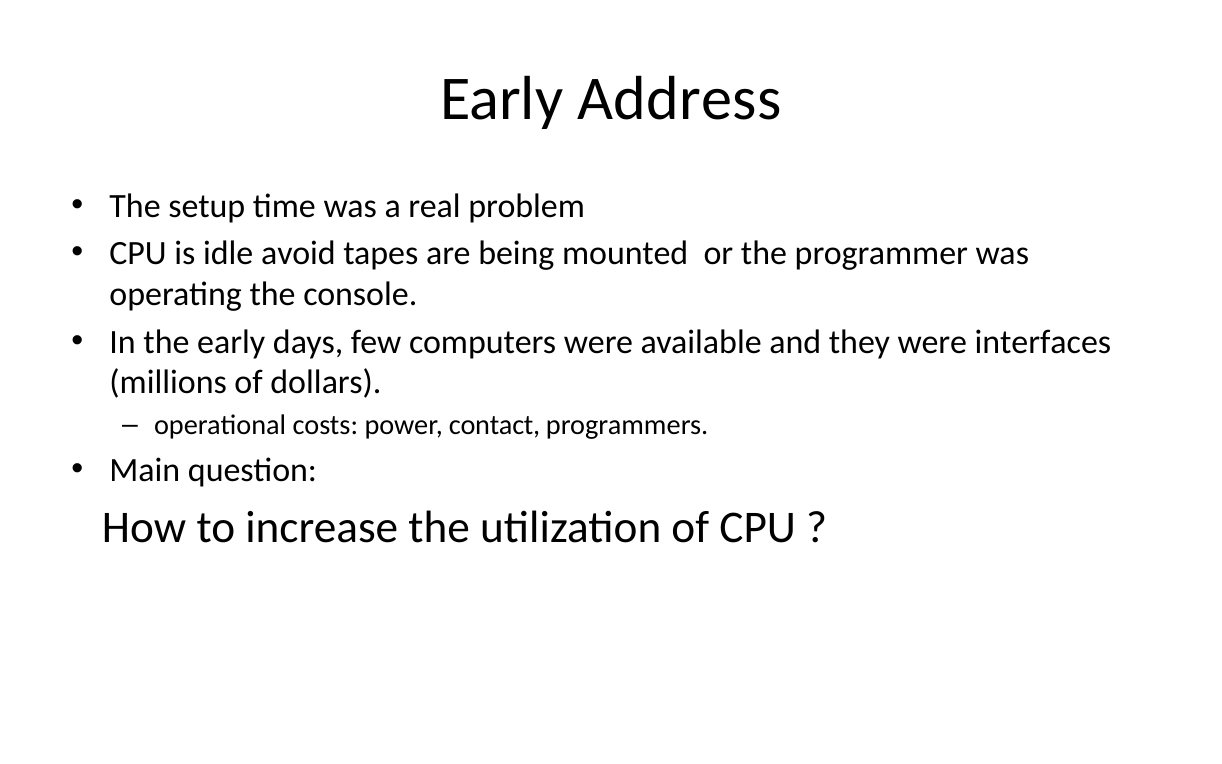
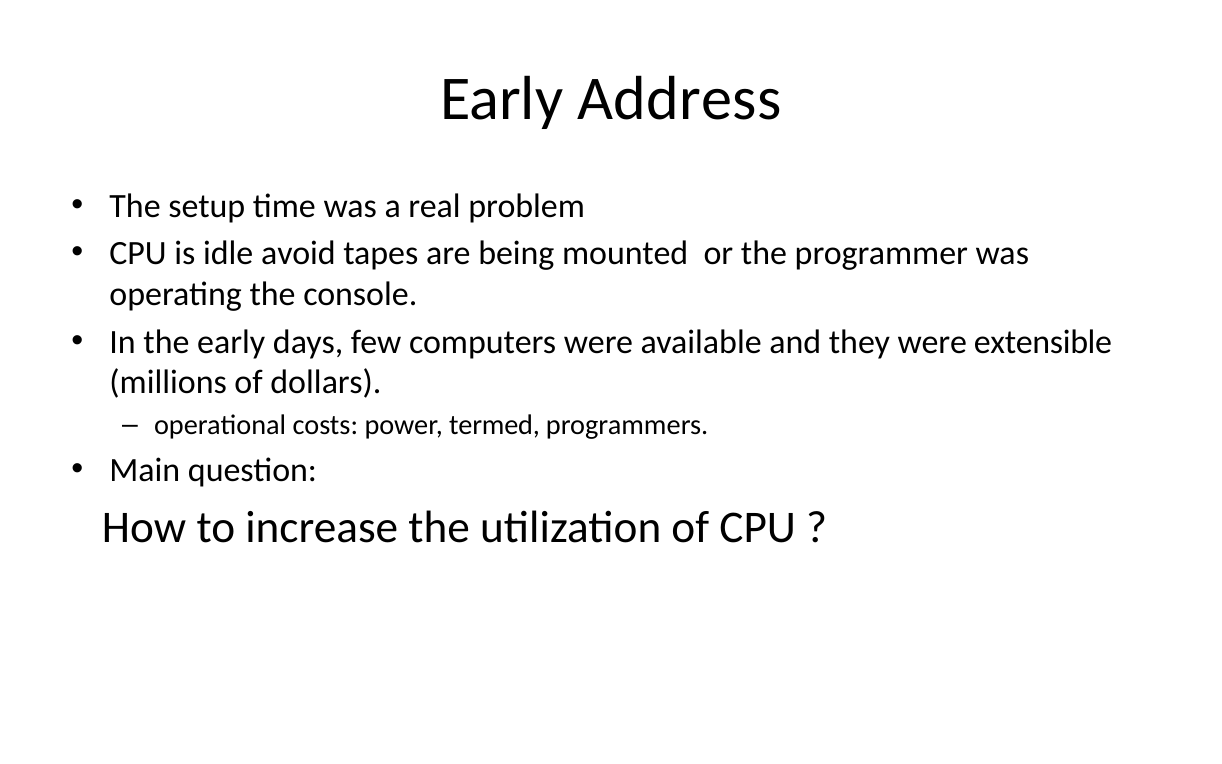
interfaces: interfaces -> extensible
contact: contact -> termed
